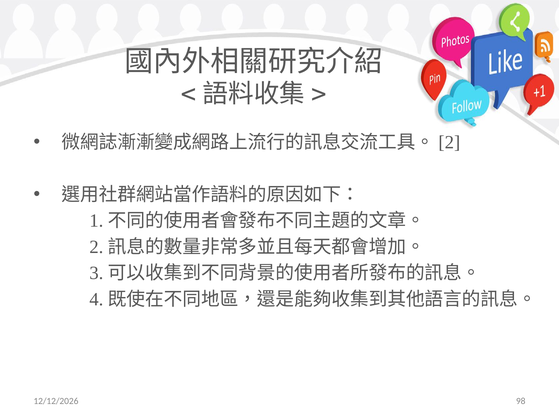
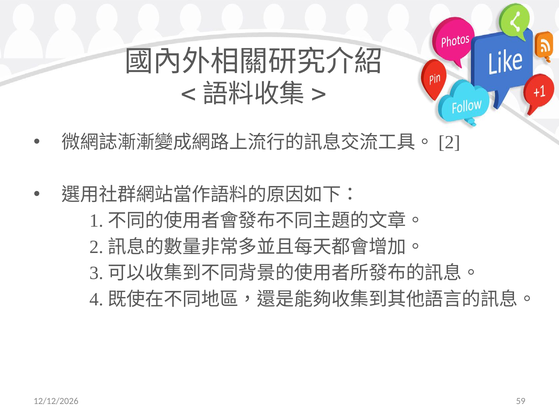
98: 98 -> 59
